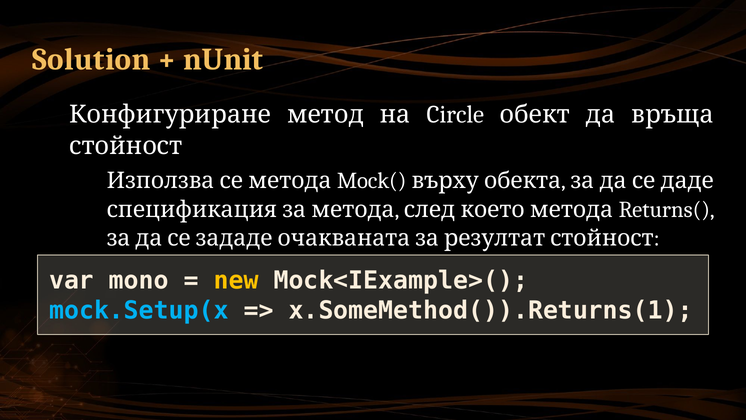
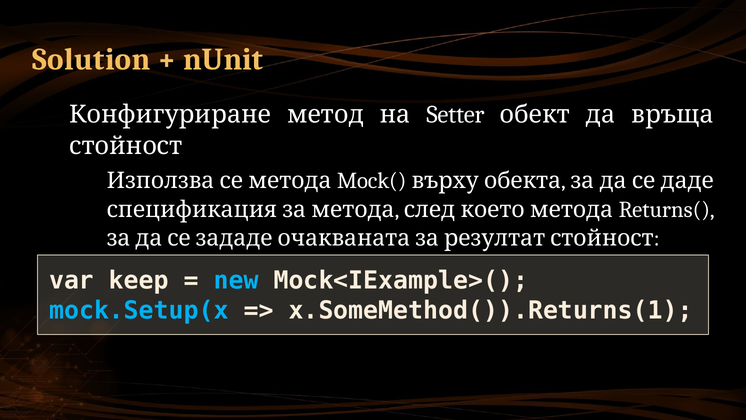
Circle: Circle -> Setter
mono: mono -> keep
new colour: yellow -> light blue
